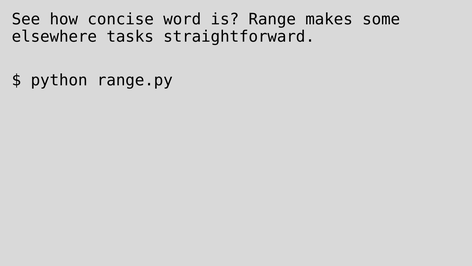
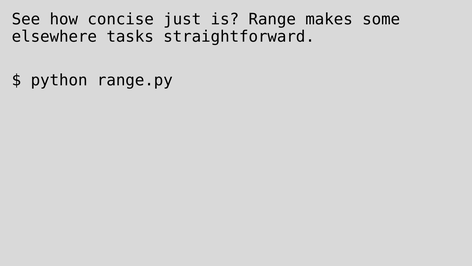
word: word -> just
